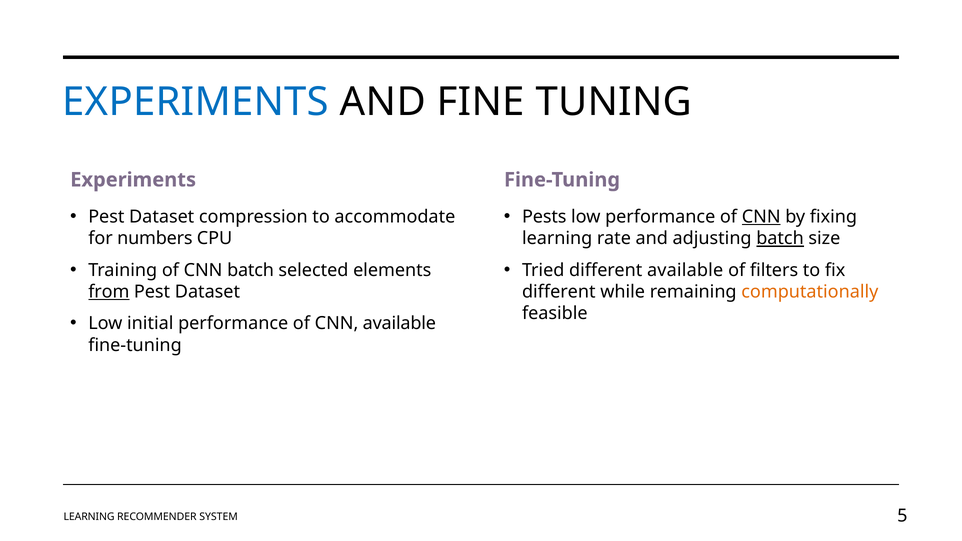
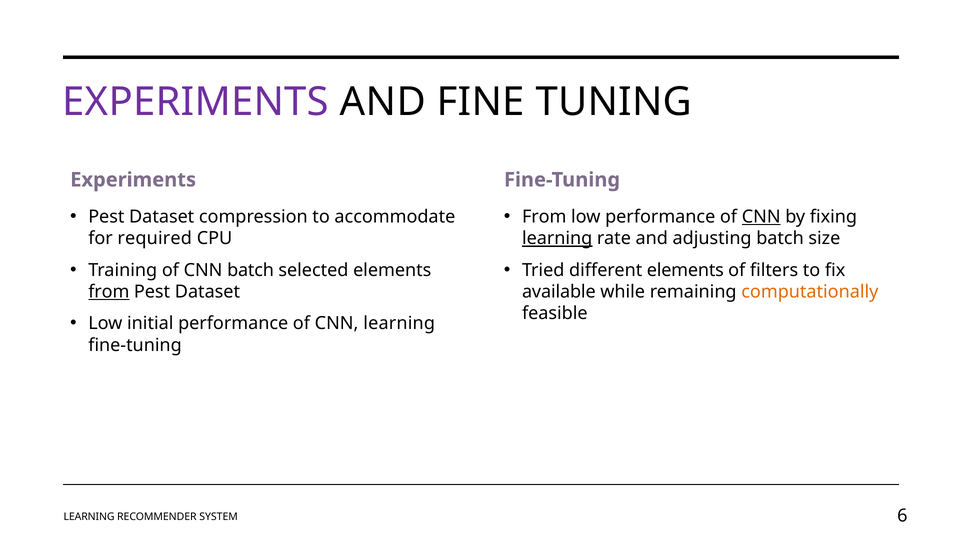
EXPERIMENTS at (196, 102) colour: blue -> purple
Pests at (544, 217): Pests -> From
numbers: numbers -> required
learning at (557, 239) underline: none -> present
batch at (780, 239) underline: present -> none
different available: available -> elements
different at (559, 292): different -> available
CNN available: available -> learning
5: 5 -> 6
